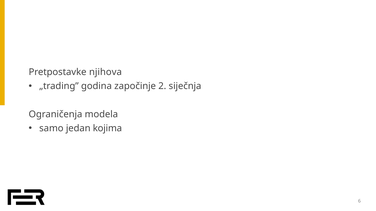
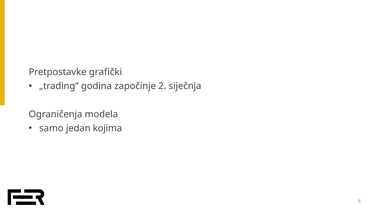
njihova: njihova -> grafički
